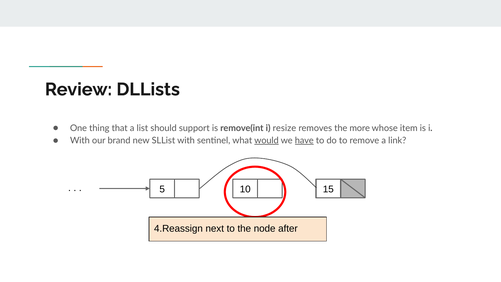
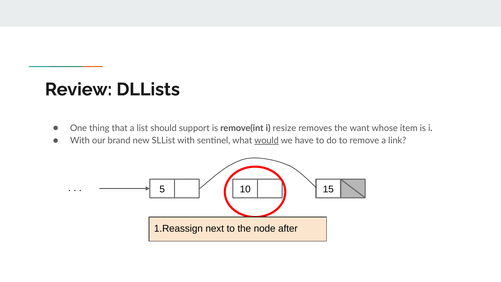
more: more -> want
have underline: present -> none
4.Reassign: 4.Reassign -> 1.Reassign
